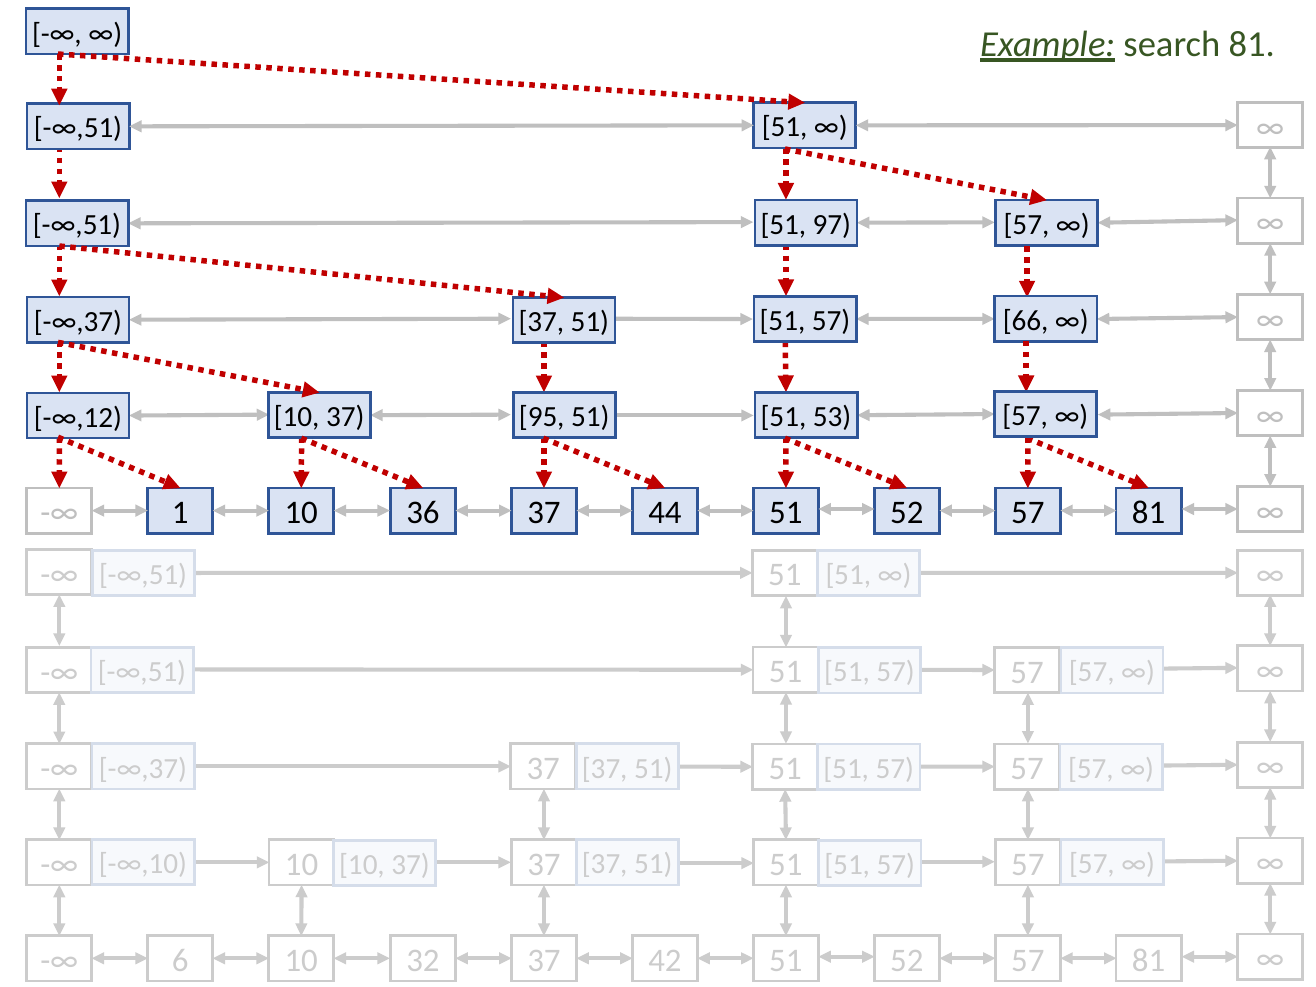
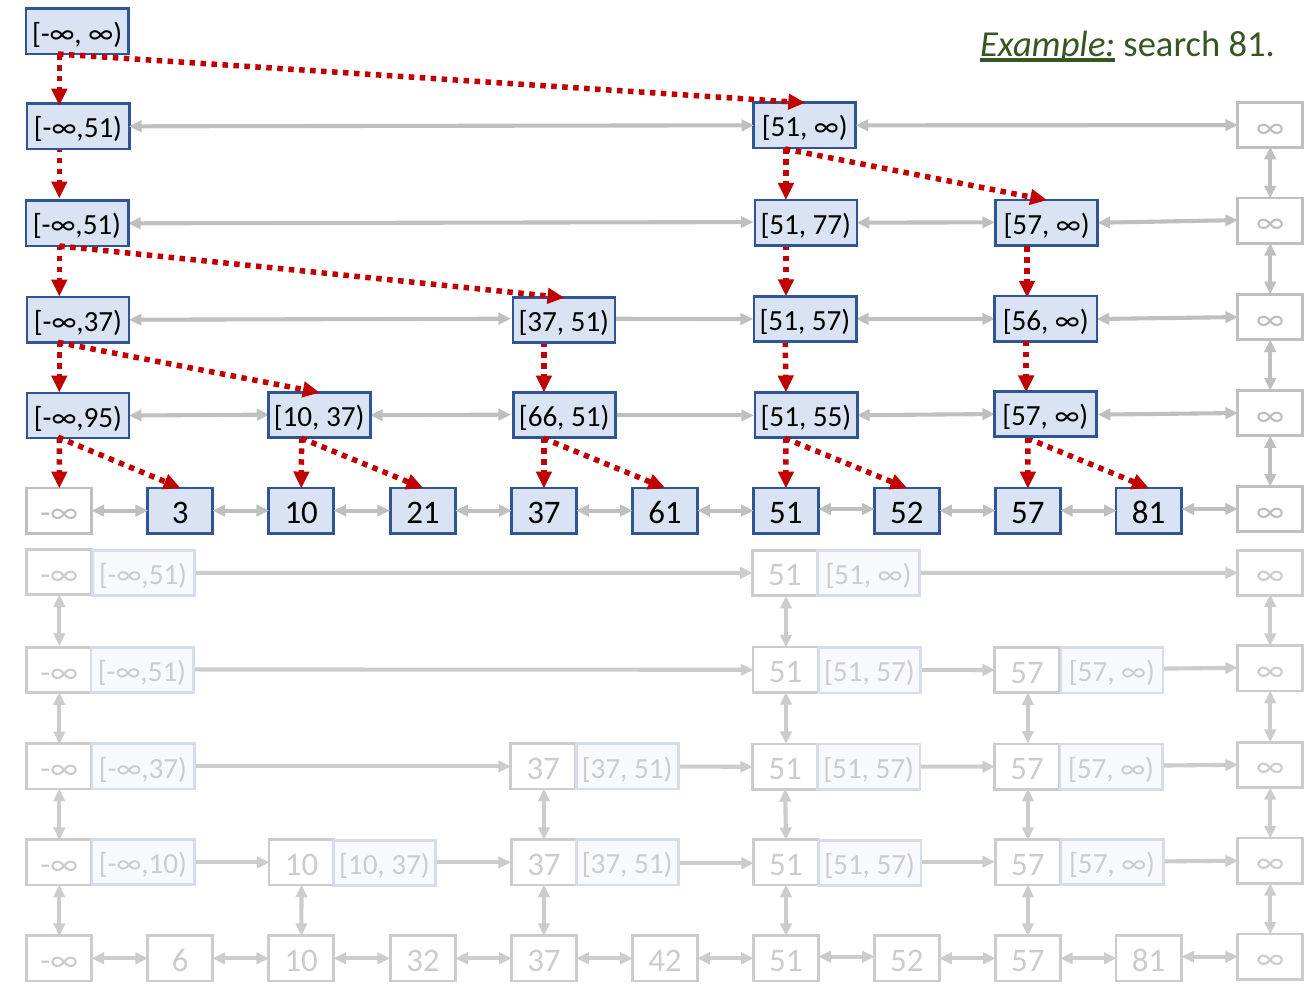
97: 97 -> 77
66: 66 -> 56
95: 95 -> 66
53: 53 -> 55
-∞,12: -∞,12 -> -∞,95
1: 1 -> 3
36: 36 -> 21
44: 44 -> 61
